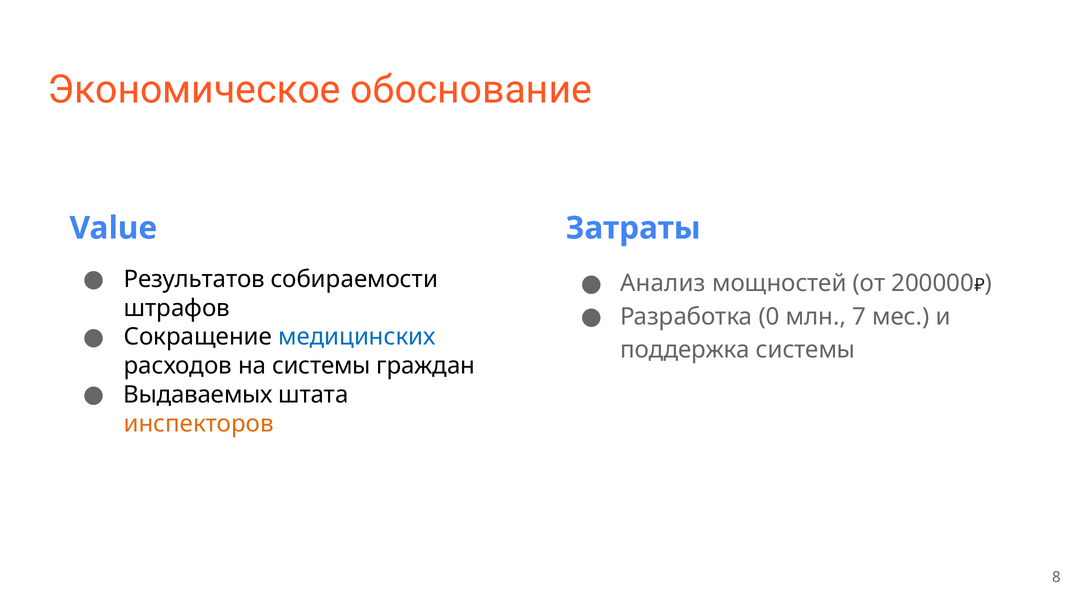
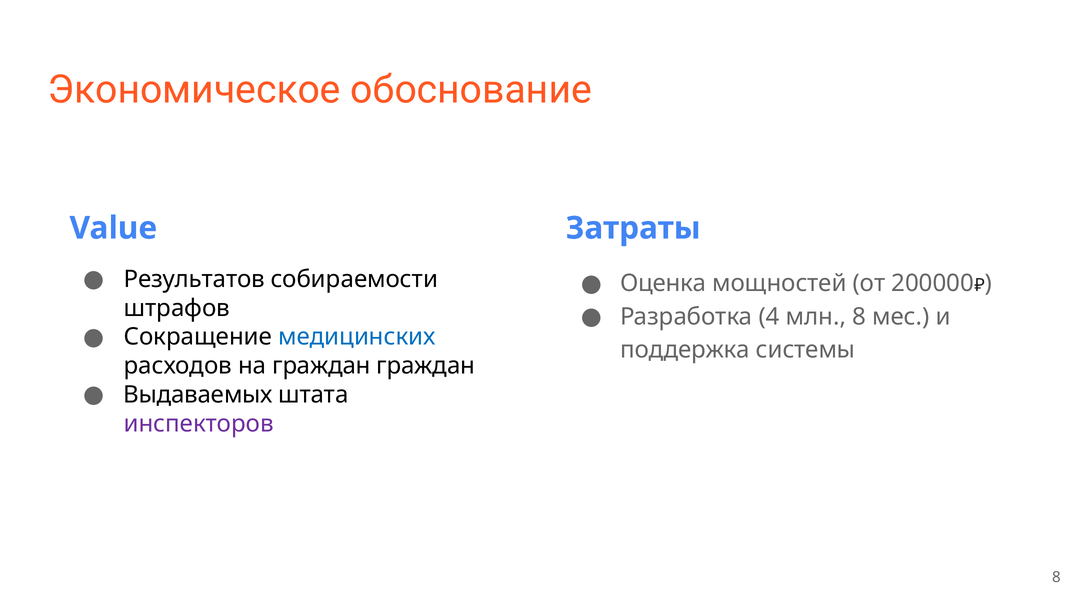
Анализ: Анализ -> Оценка
0: 0 -> 4
млн 7: 7 -> 8
на системы: системы -> граждан
инспекторов colour: orange -> purple
